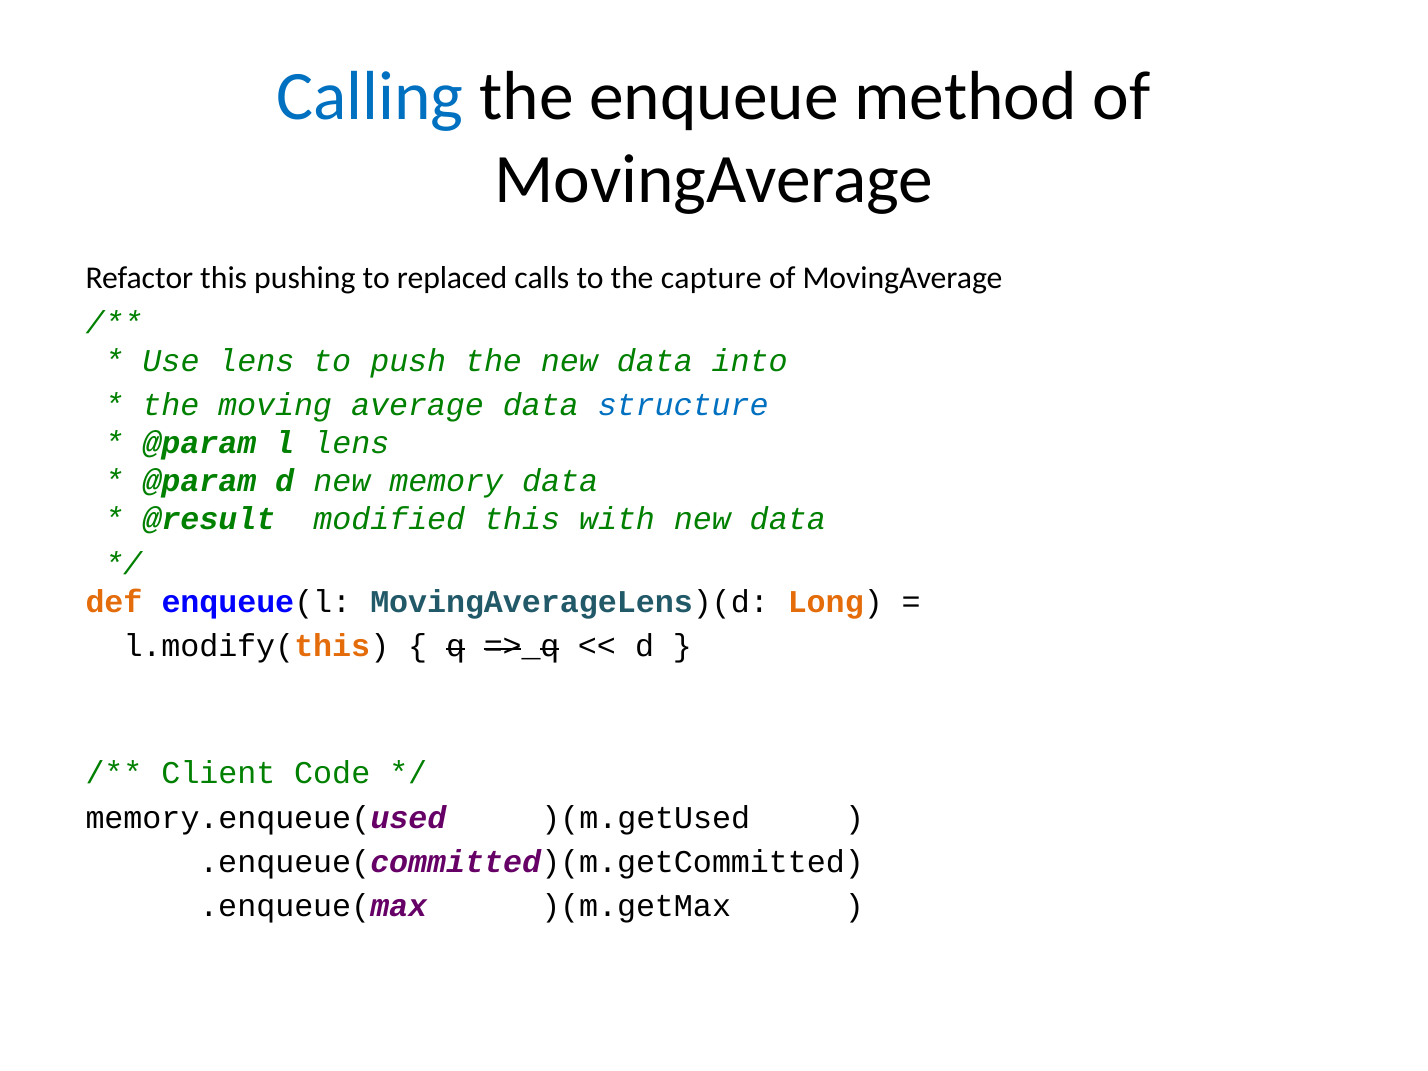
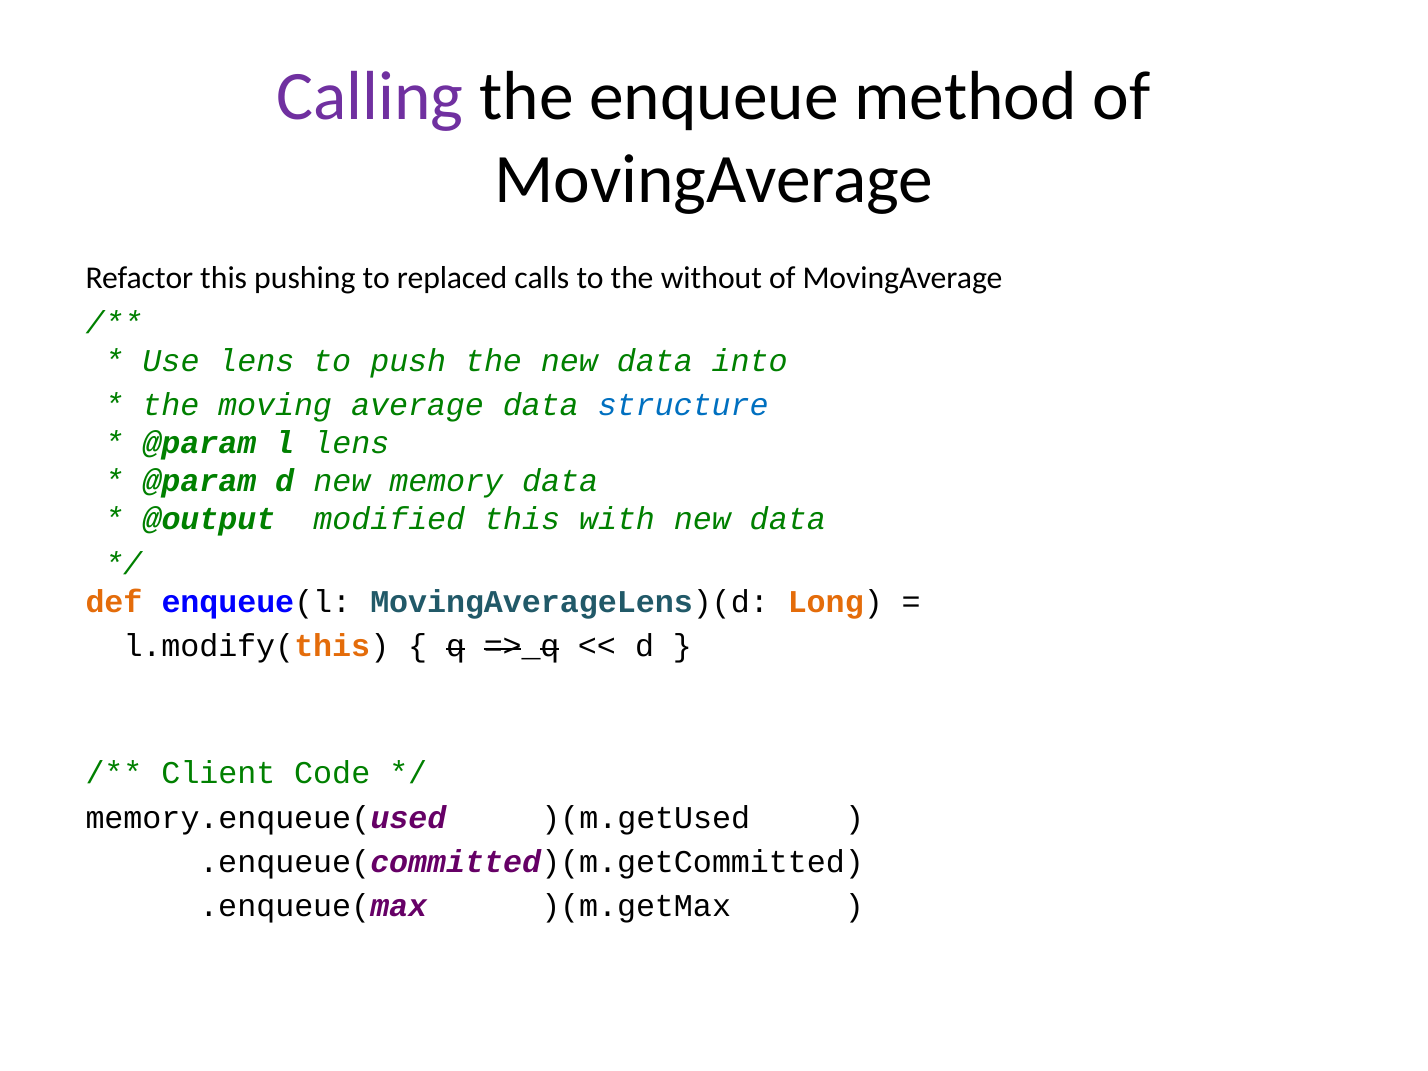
Calling colour: blue -> purple
capture: capture -> without
@result: @result -> @output
